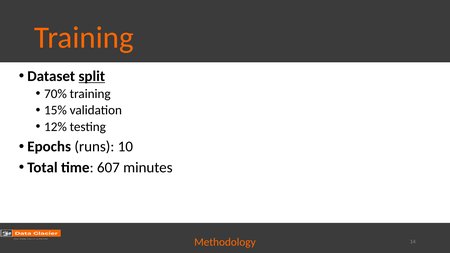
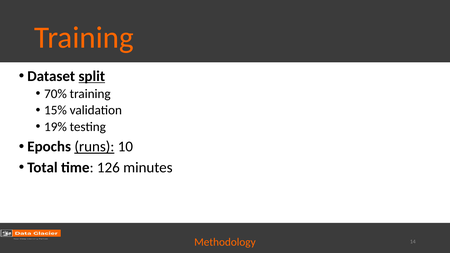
12%: 12% -> 19%
runs underline: none -> present
607: 607 -> 126
